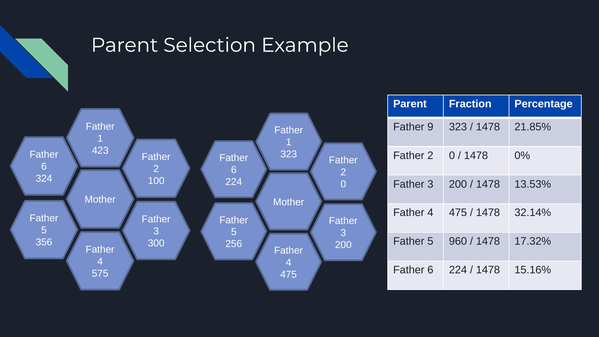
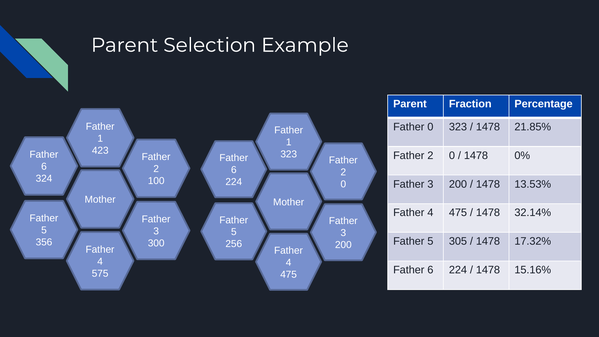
Father 9: 9 -> 0
960: 960 -> 305
